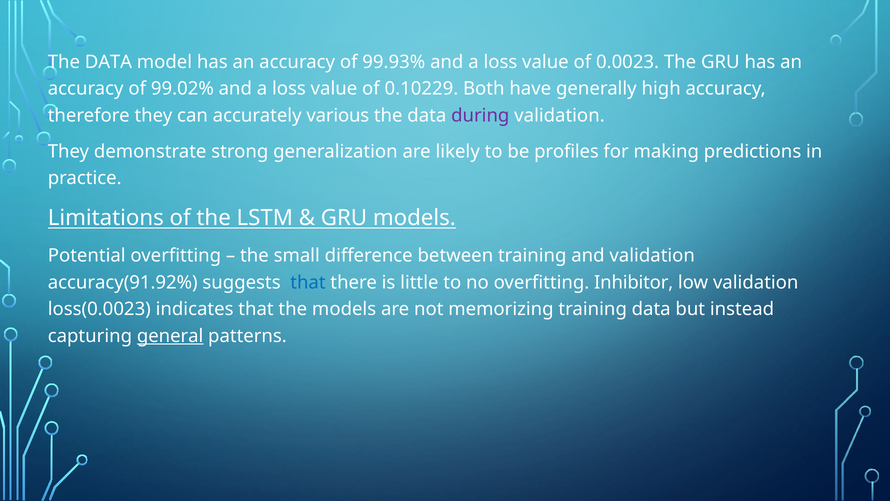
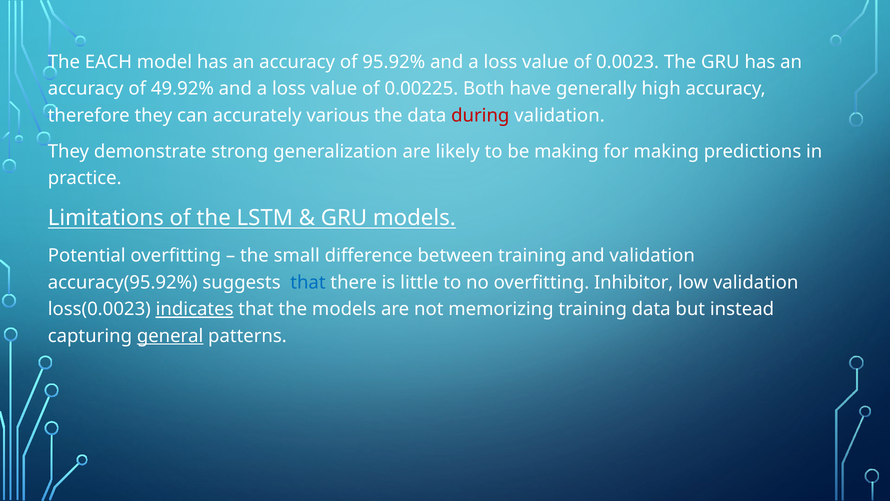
DATA at (108, 62): DATA -> EACH
99.93%: 99.93% -> 95.92%
99.02%: 99.02% -> 49.92%
0.10229: 0.10229 -> 0.00225
during colour: purple -> red
be profiles: profiles -> making
accuracy(91.92%: accuracy(91.92% -> accuracy(95.92%
indicates underline: none -> present
